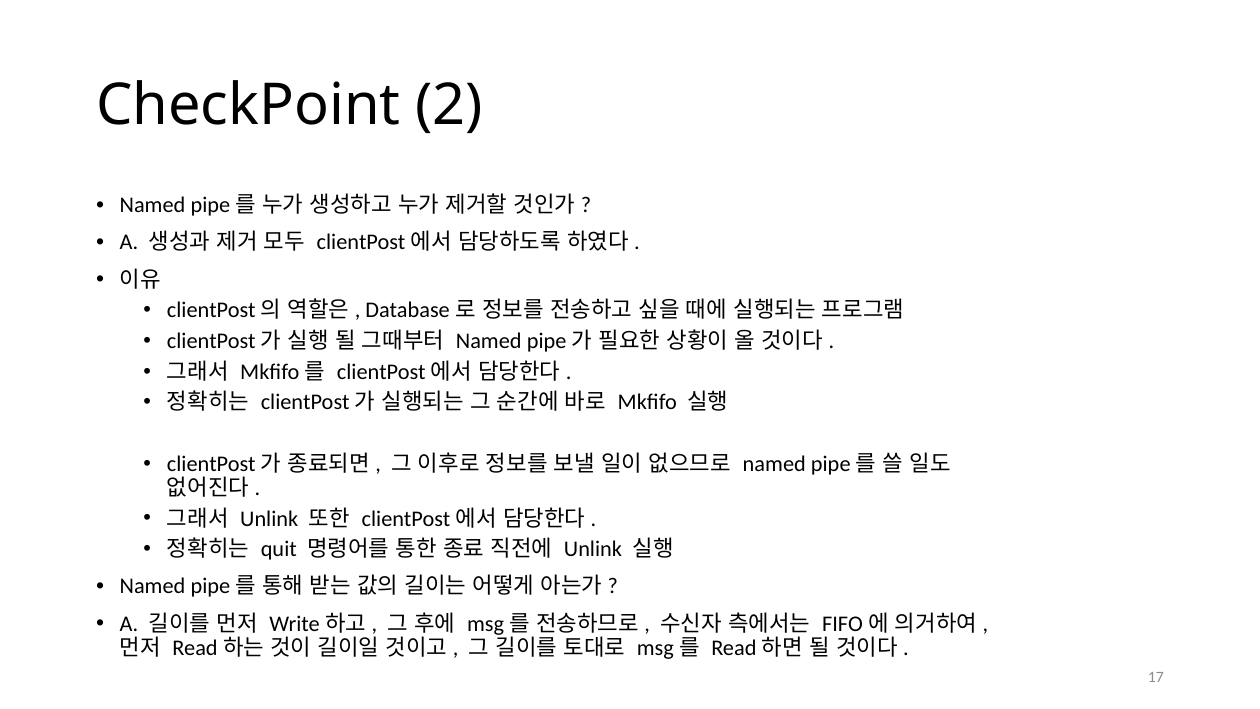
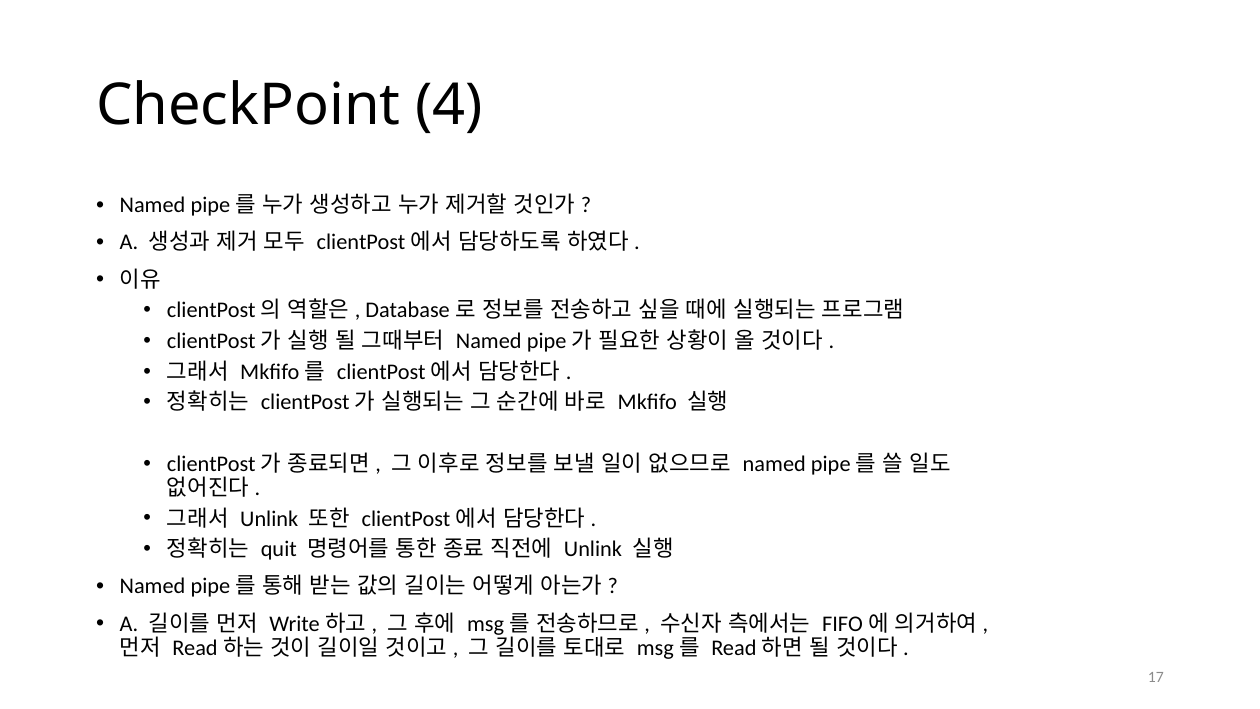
2: 2 -> 4
